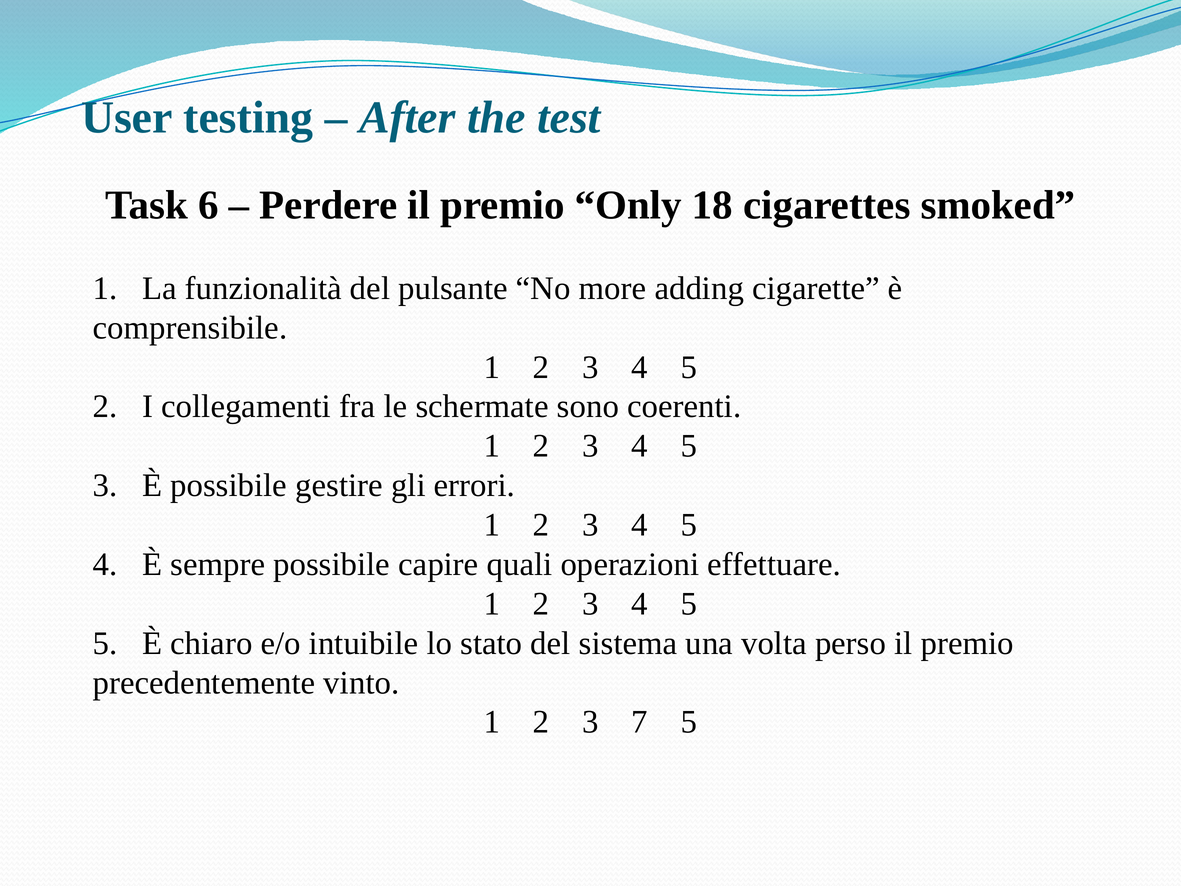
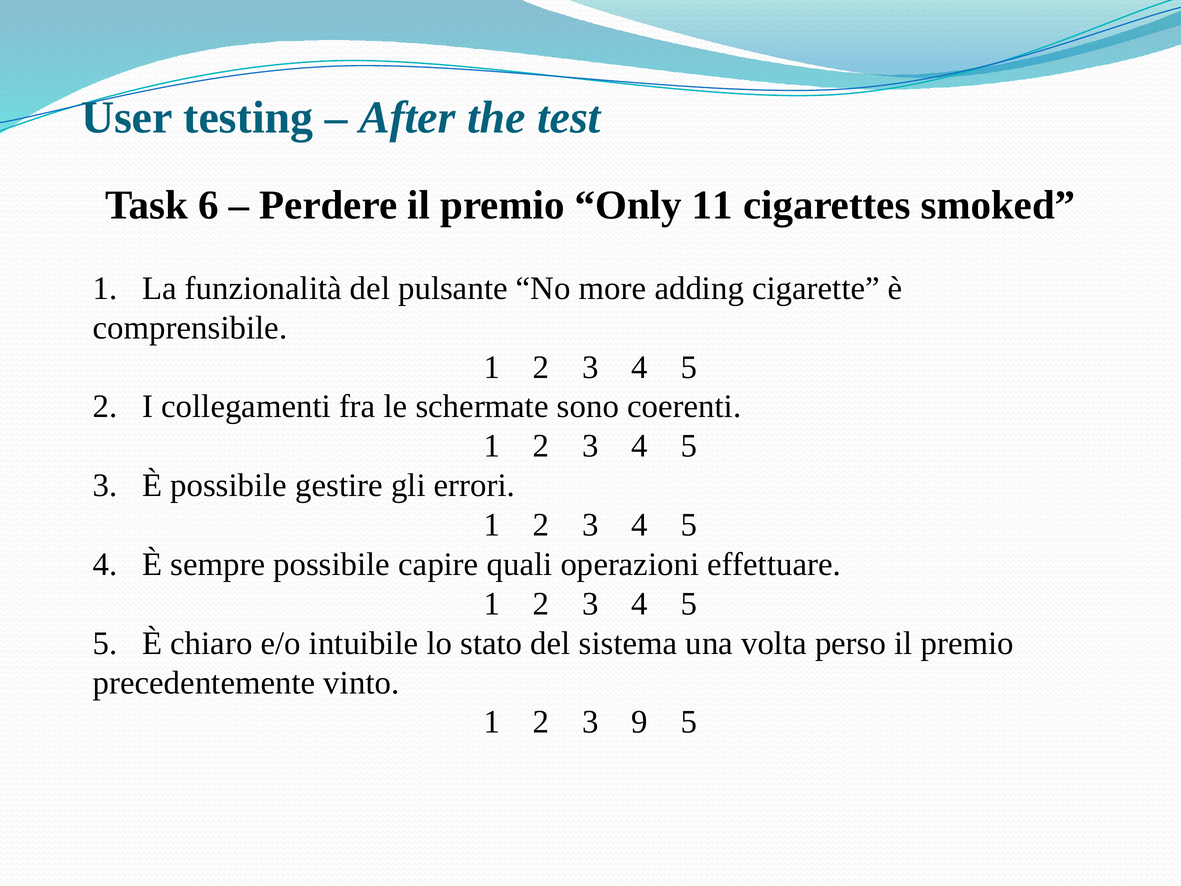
18: 18 -> 11
7: 7 -> 9
